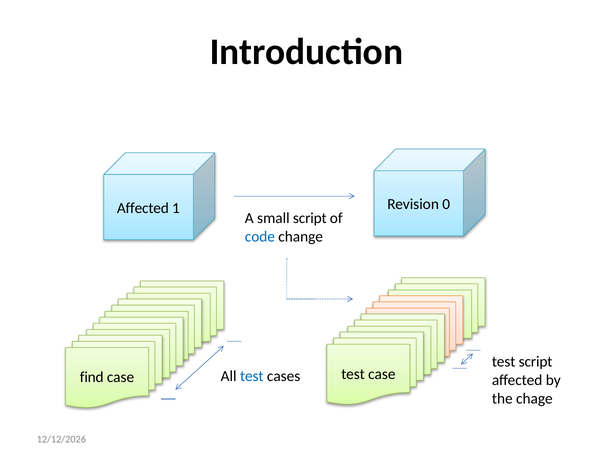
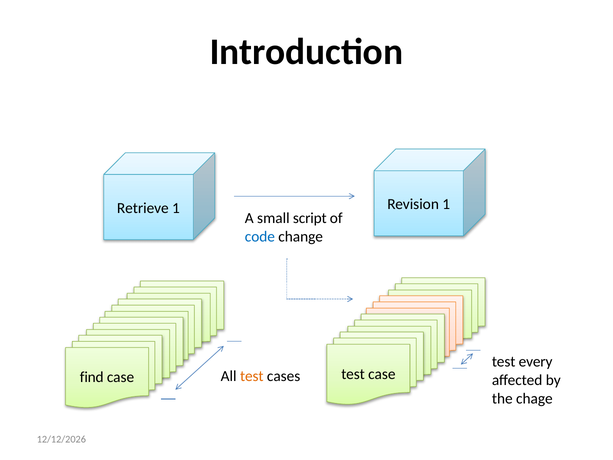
Affected at (143, 208): Affected -> Retrieve
Revision 0: 0 -> 1
test script: script -> every
test at (252, 376) colour: blue -> orange
